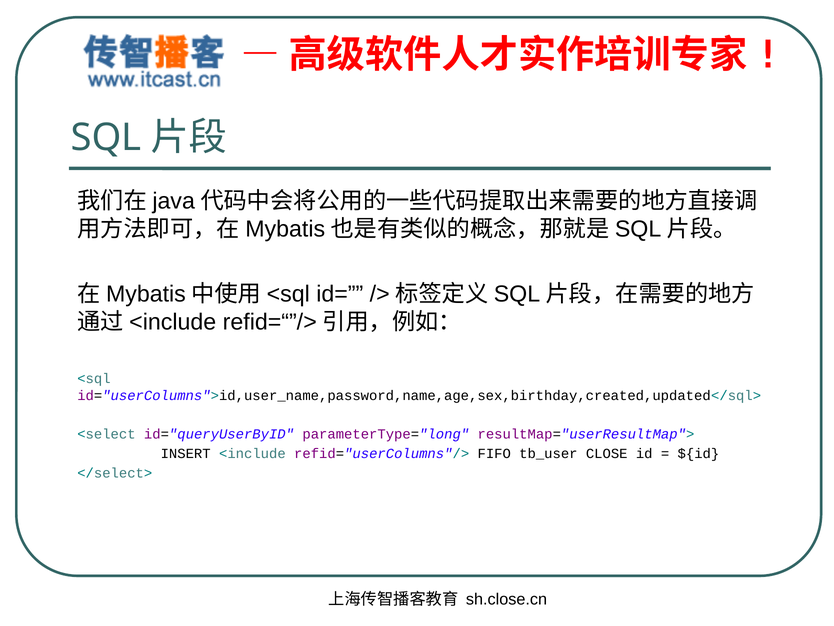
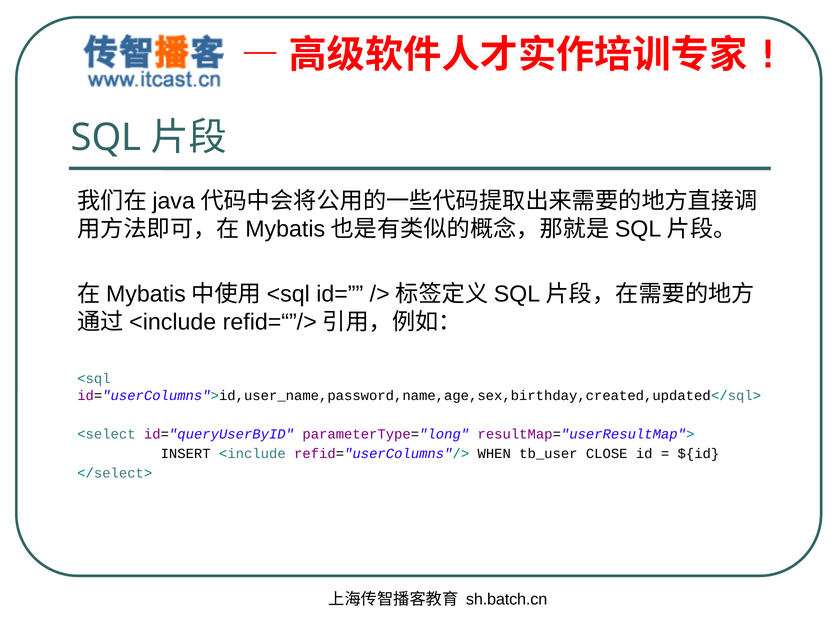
FIFO: FIFO -> WHEN
sh.close.cn: sh.close.cn -> sh.batch.cn
